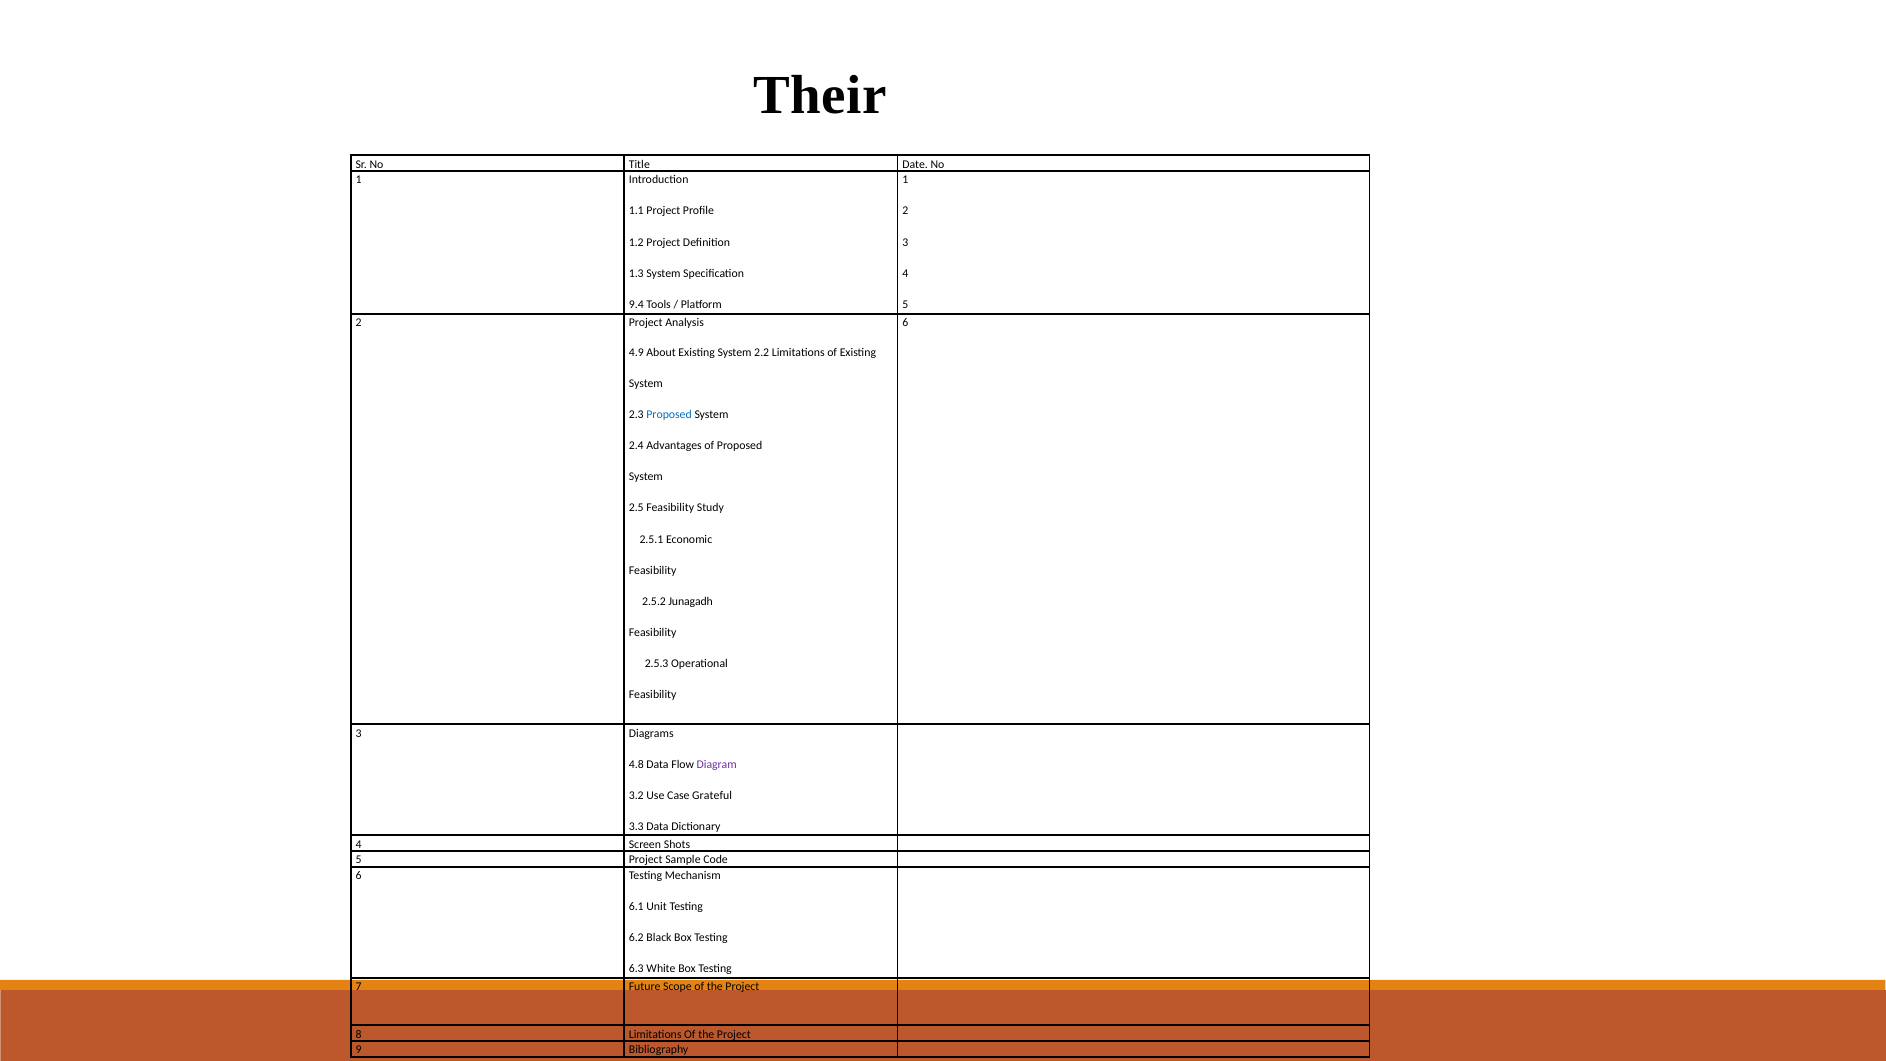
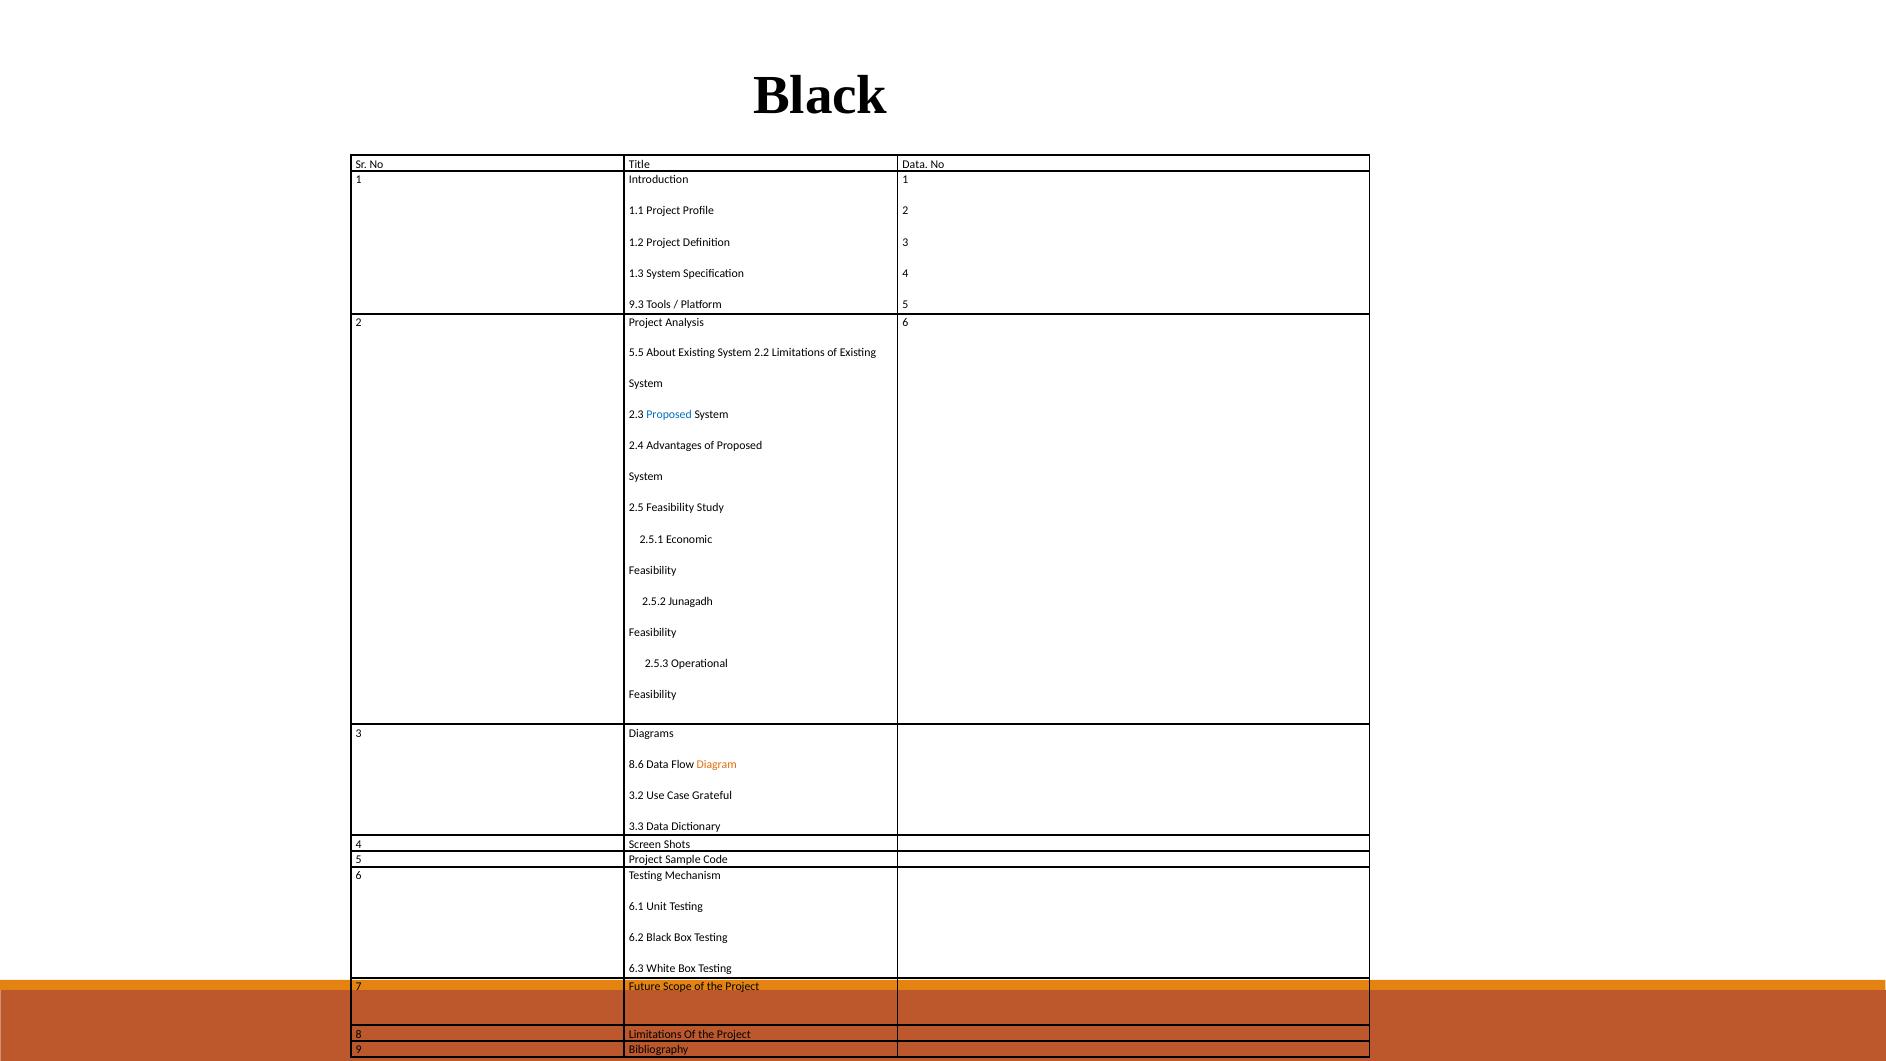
Their at (820, 95): Their -> Black
Title Date: Date -> Data
9.4: 9.4 -> 9.3
4.9: 4.9 -> 5.5
4.8: 4.8 -> 8.6
Diagram colour: purple -> orange
